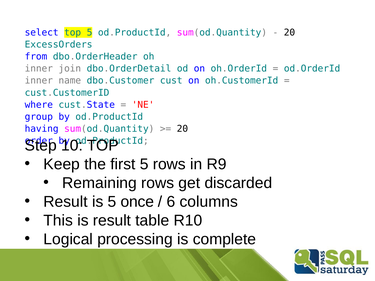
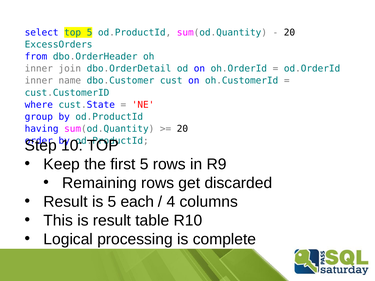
once: once -> each
6: 6 -> 4
